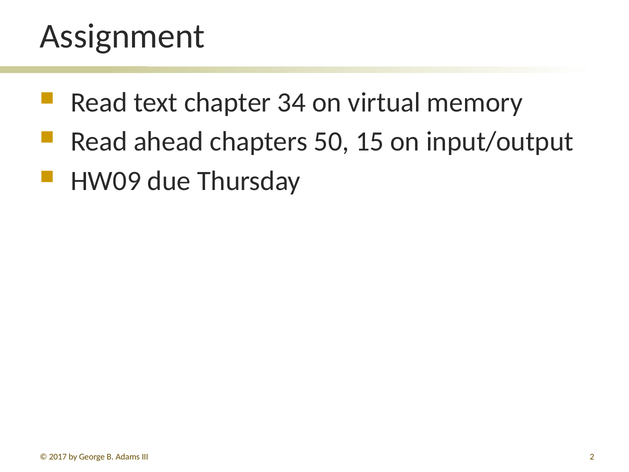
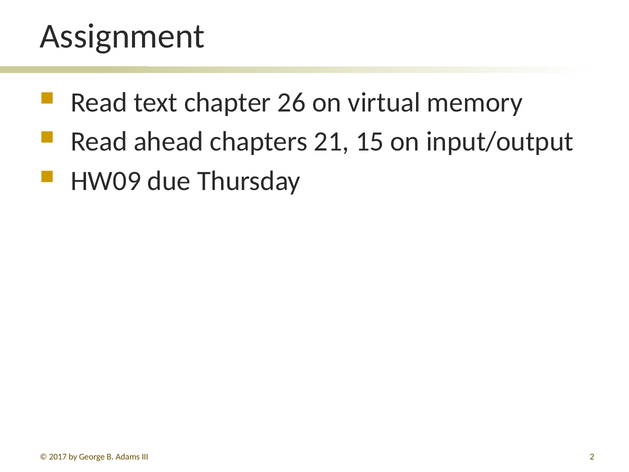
34: 34 -> 26
50: 50 -> 21
